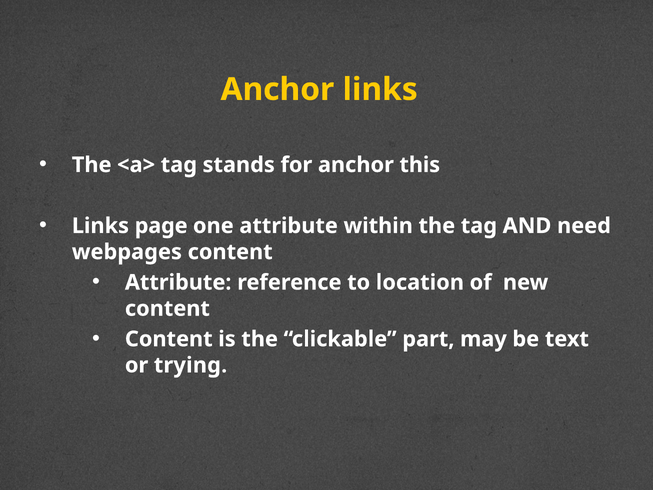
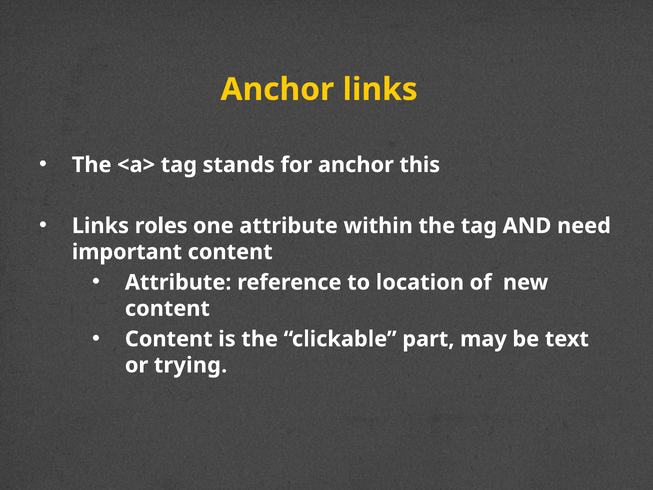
page: page -> roles
webpages: webpages -> important
